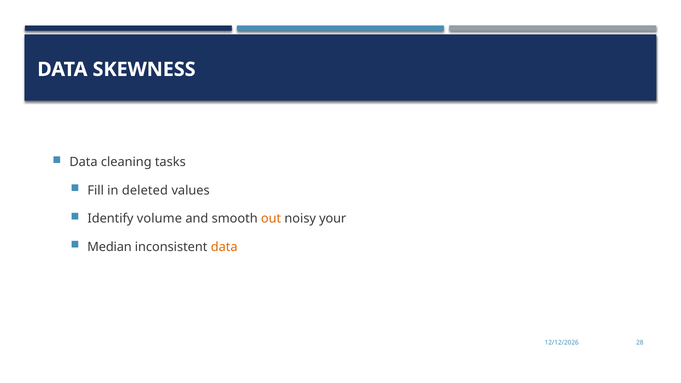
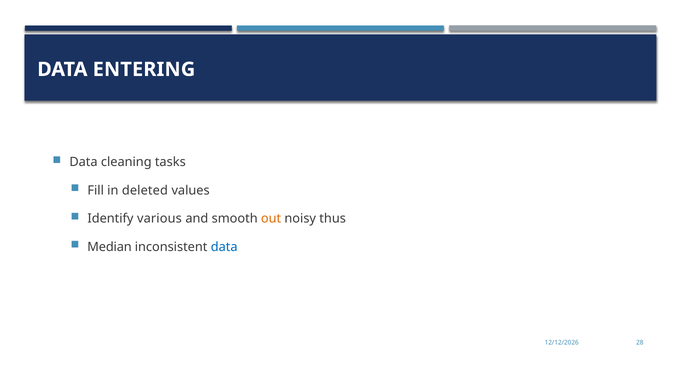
SKEWNESS: SKEWNESS -> ENTERING
volume: volume -> various
your: your -> thus
data at (224, 247) colour: orange -> blue
